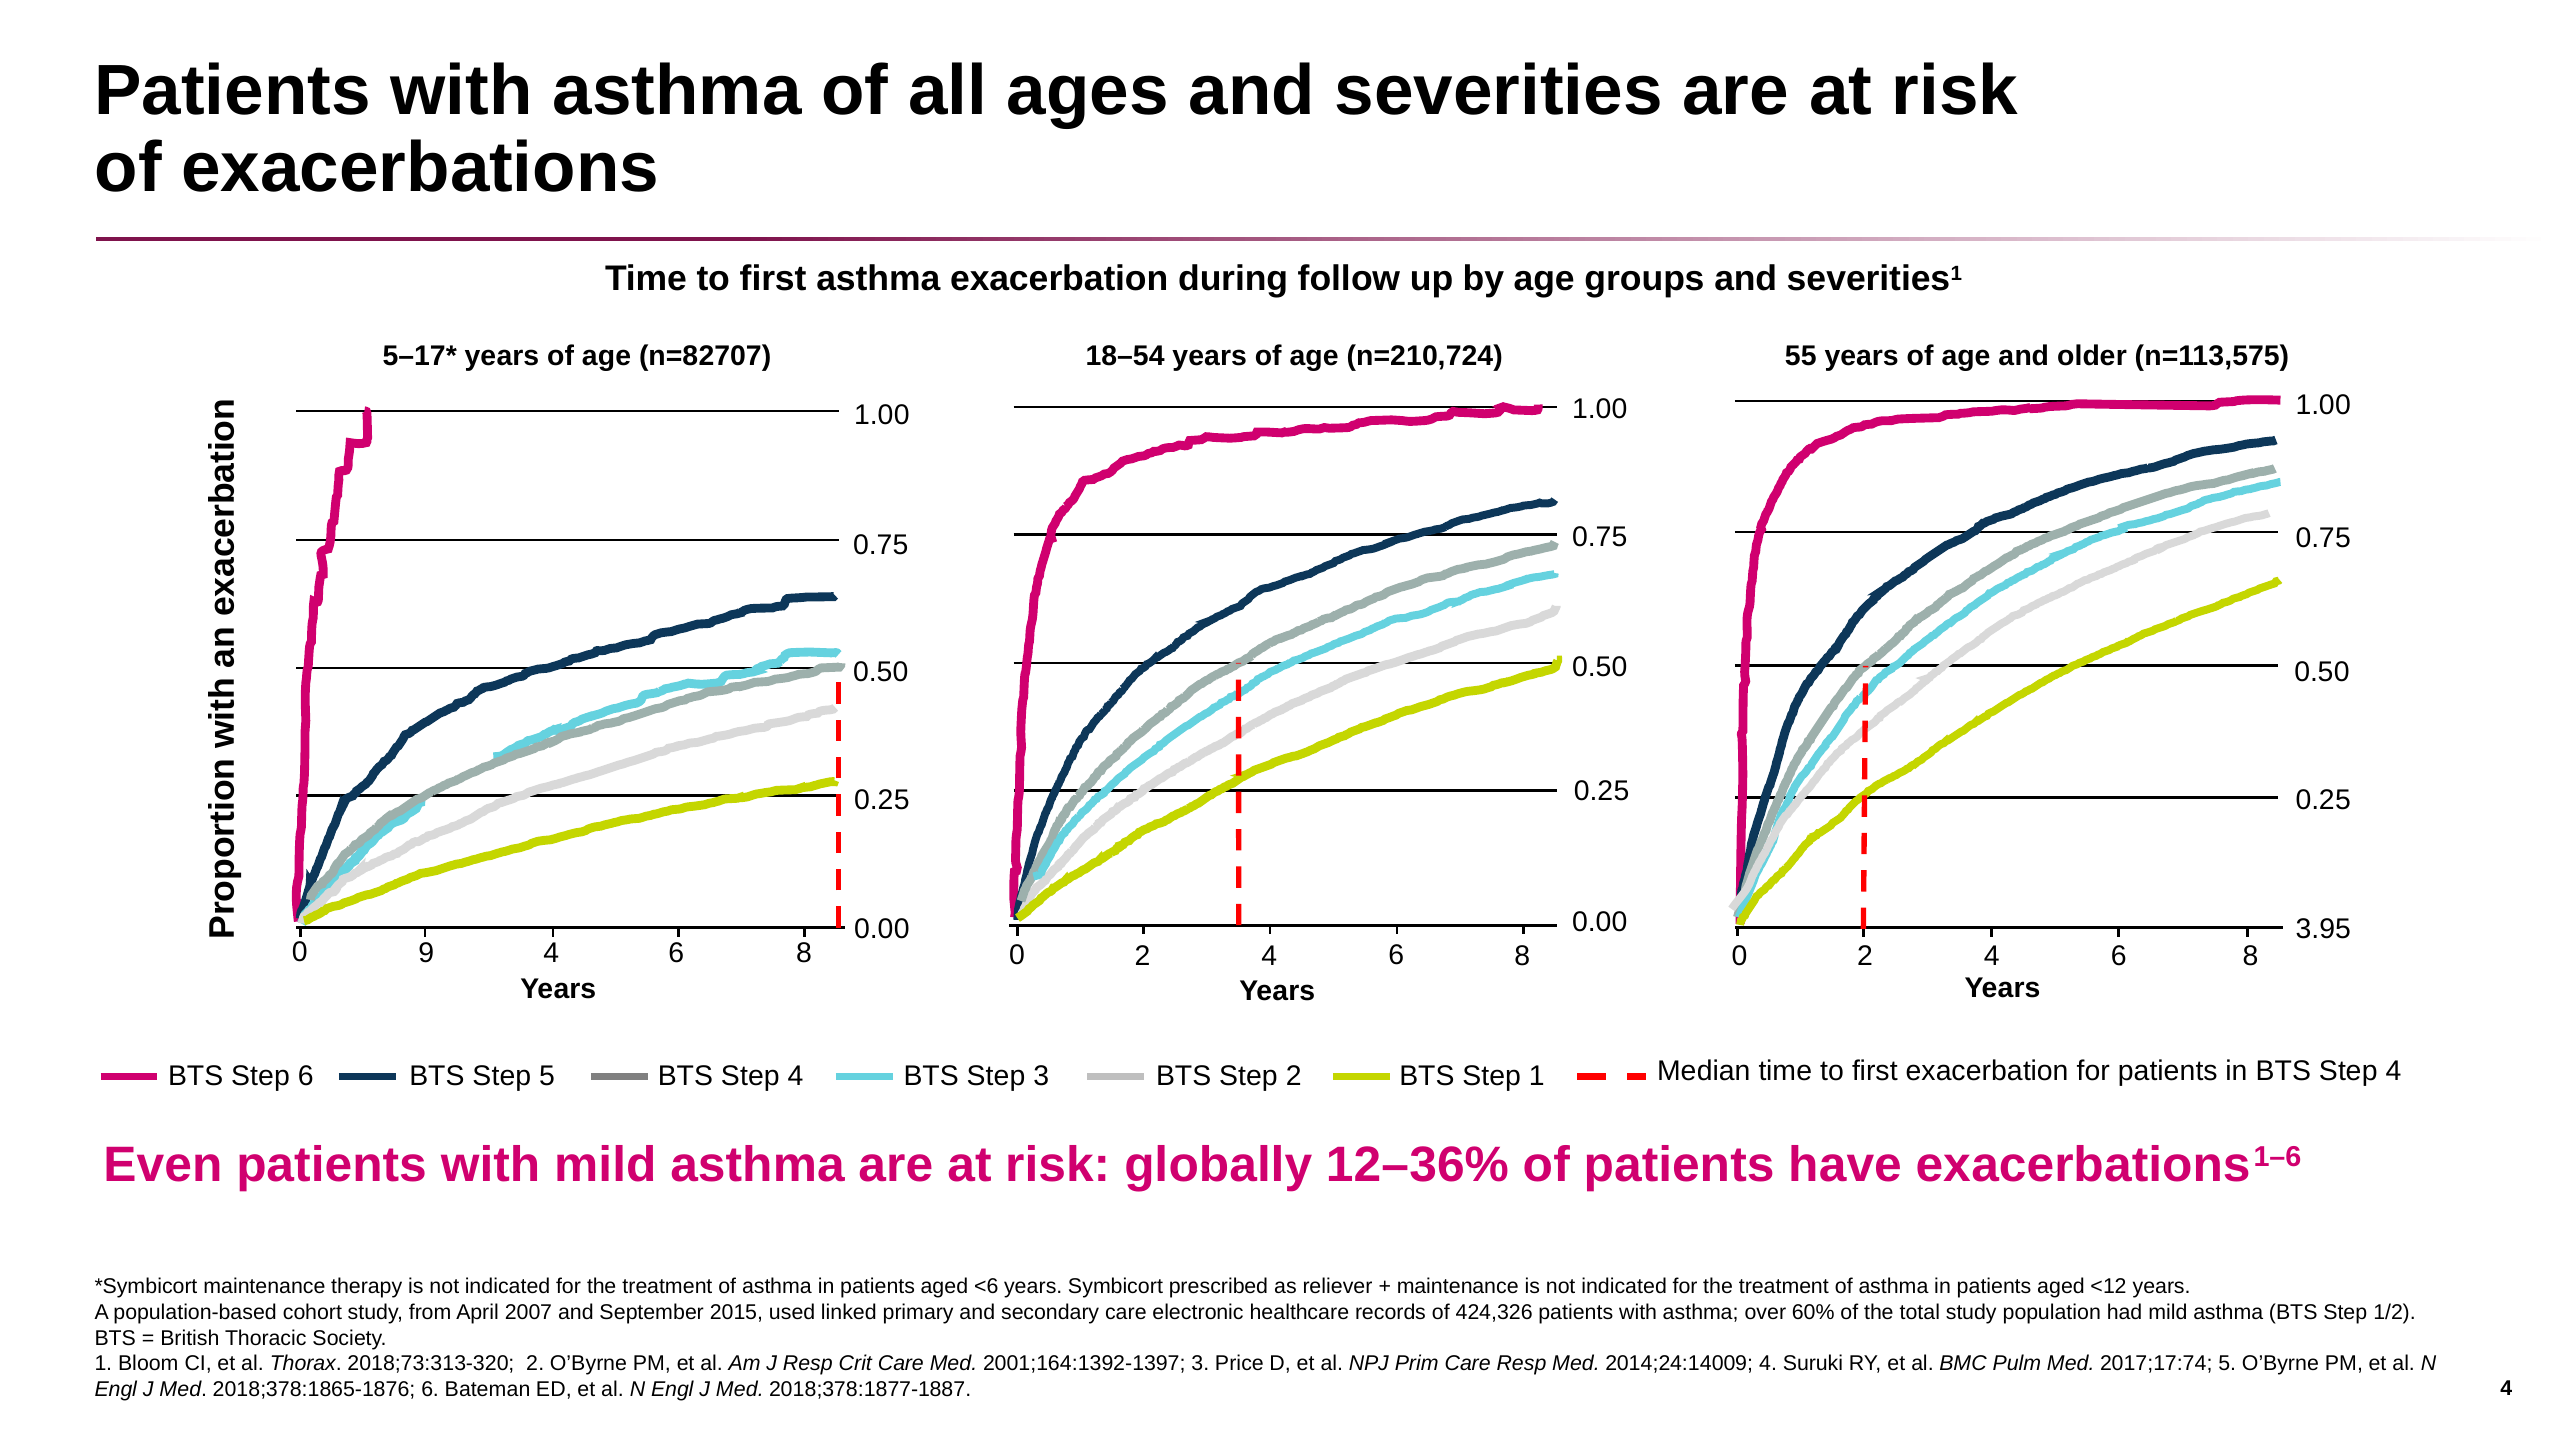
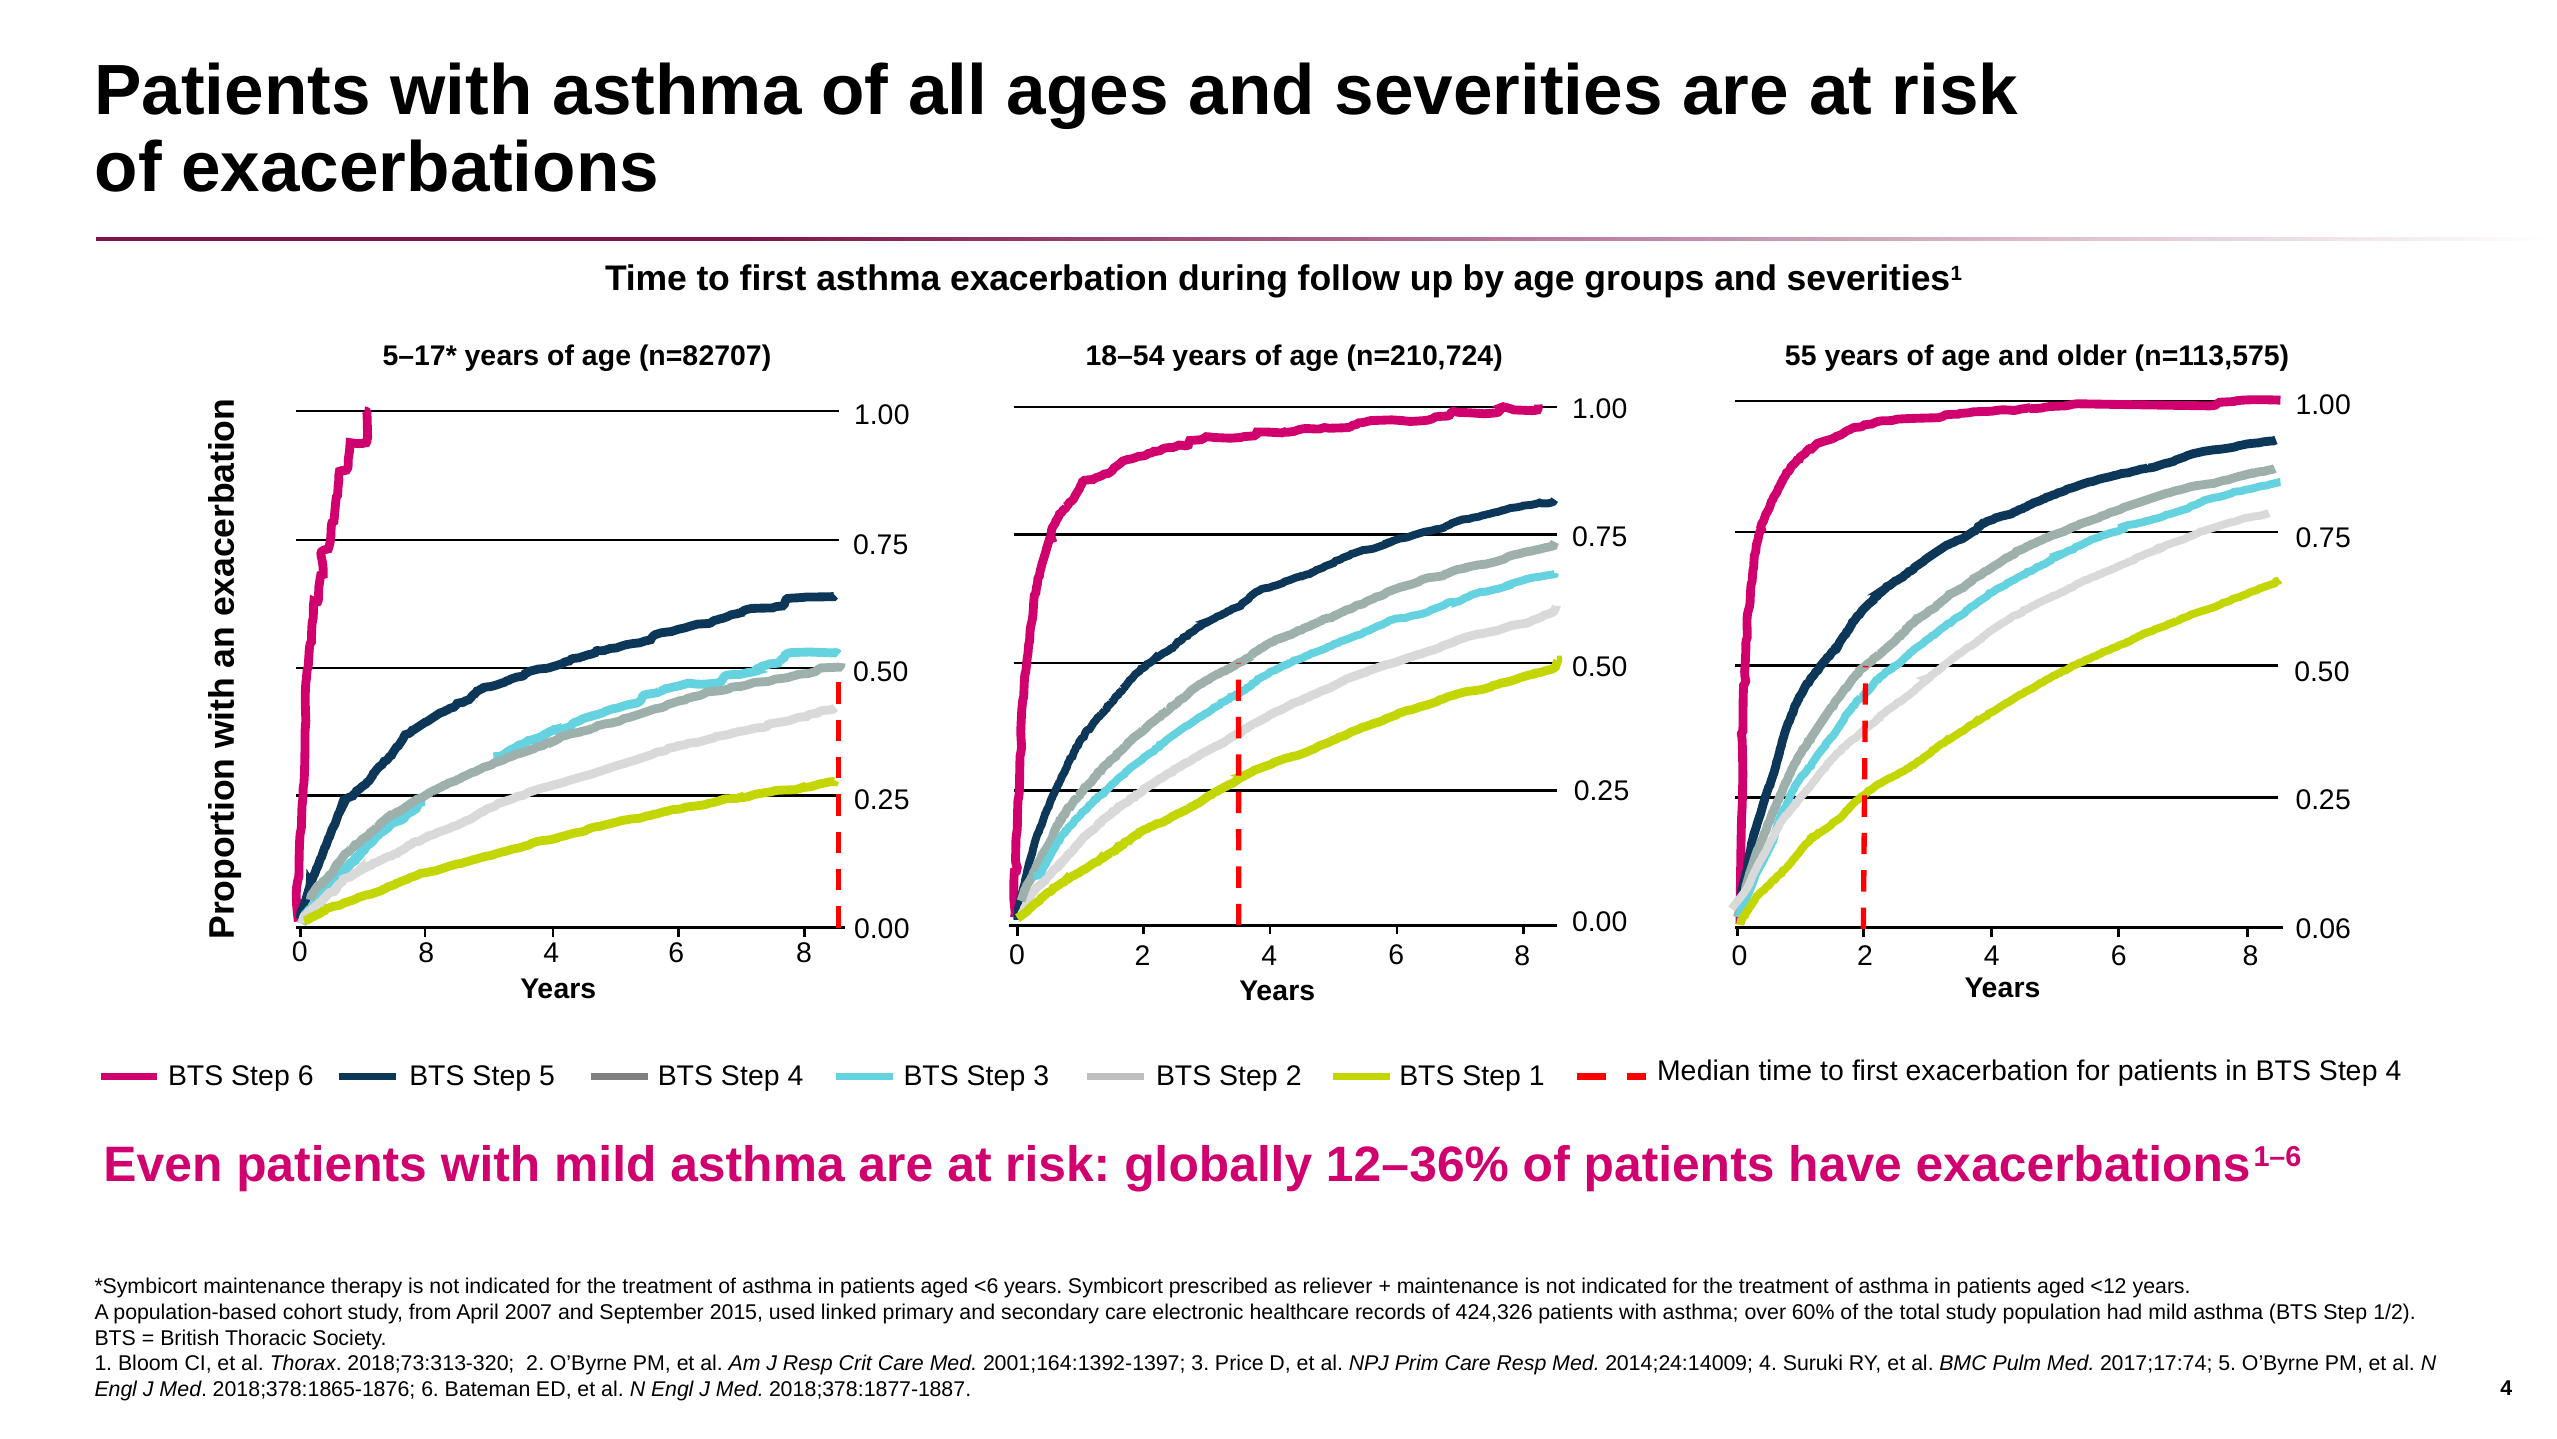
3.95: 3.95 -> 0.06
0 9: 9 -> 8
